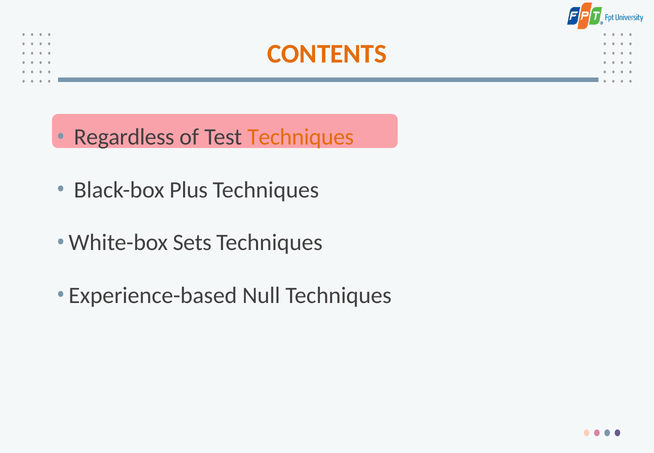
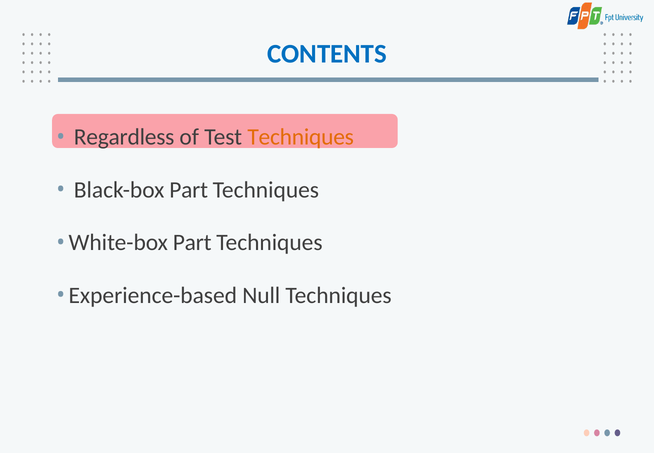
CONTENTS colour: orange -> blue
Black-box Plus: Plus -> Part
White-box Sets: Sets -> Part
